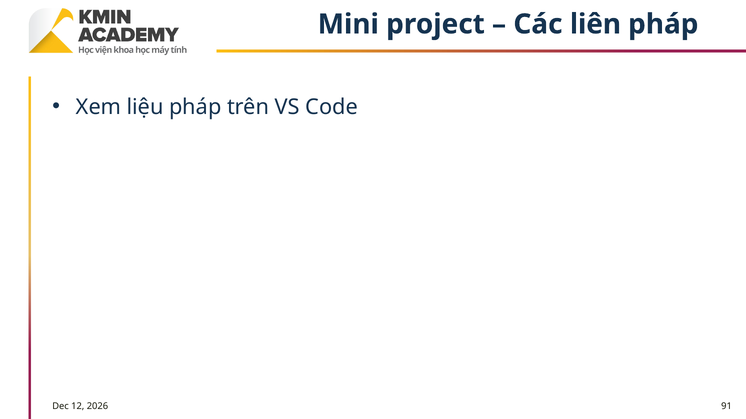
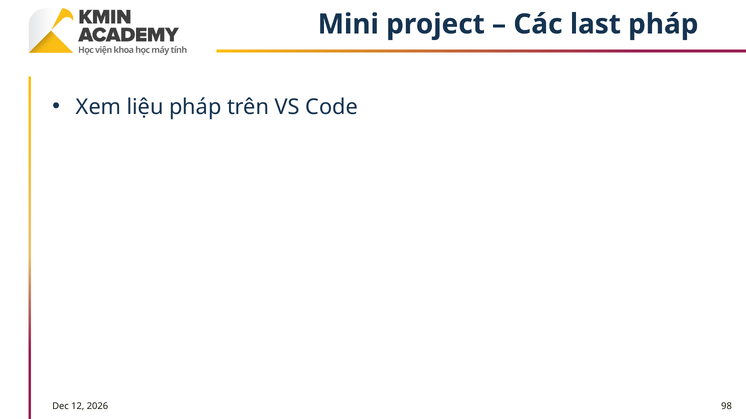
liên: liên -> last
91: 91 -> 98
